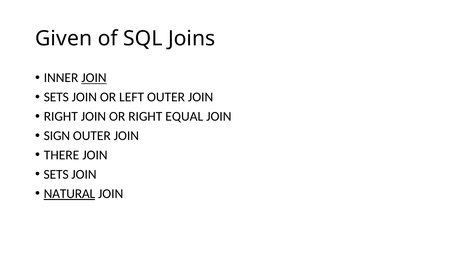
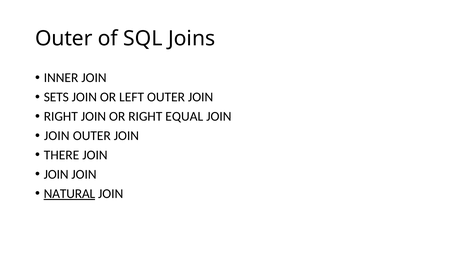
Given at (64, 39): Given -> Outer
JOIN at (94, 78) underline: present -> none
SIGN at (57, 136): SIGN -> JOIN
SETS at (56, 175): SETS -> JOIN
